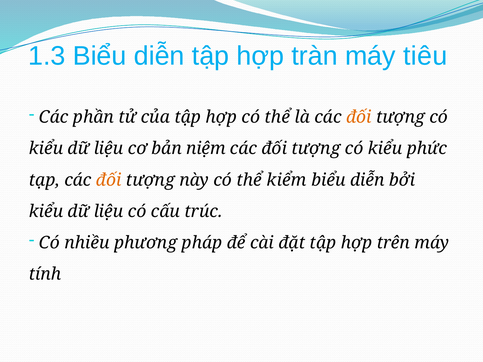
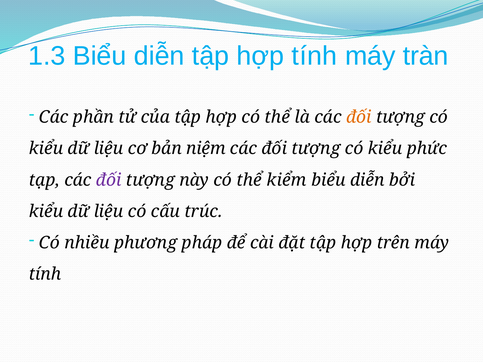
hợp tràn: tràn -> tính
tiêu: tiêu -> tràn
đối at (109, 180) colour: orange -> purple
